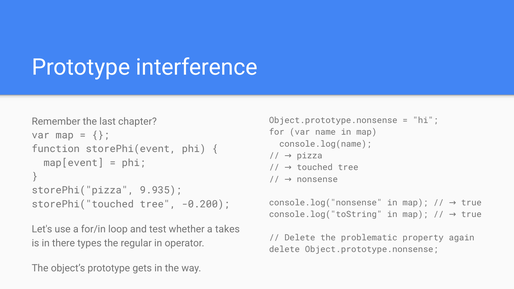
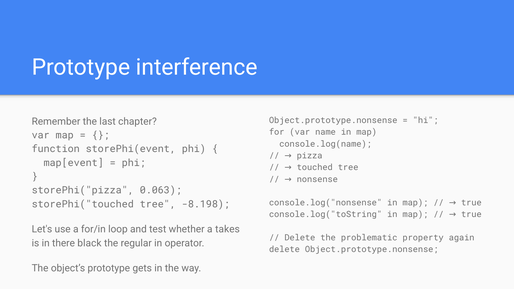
9.935: 9.935 -> 0.063
-0.200: -0.200 -> -8.198
types: types -> black
